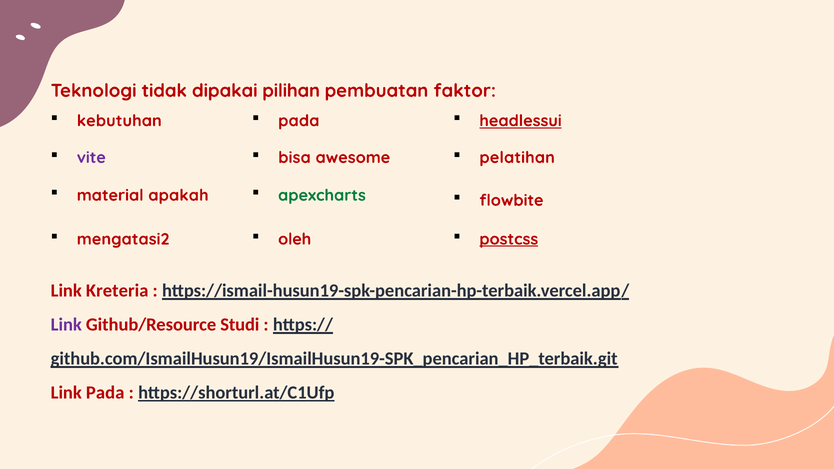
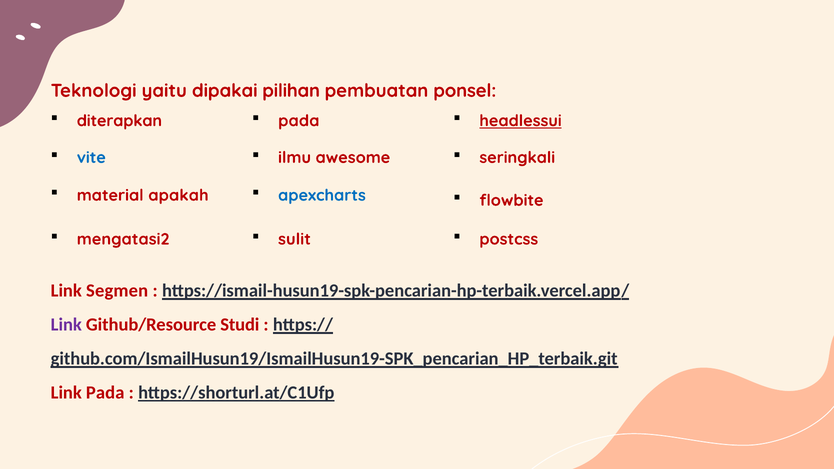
tidak: tidak -> yaitu
faktor: faktor -> ponsel
kebutuhan: kebutuhan -> diterapkan
vite colour: purple -> blue
bisa: bisa -> ilmu
pelatihan: pelatihan -> seringkali
apexcharts colour: green -> blue
oleh: oleh -> sulit
postcss underline: present -> none
Kreteria: Kreteria -> Segmen
